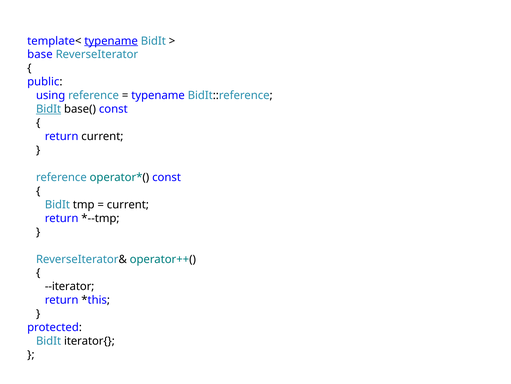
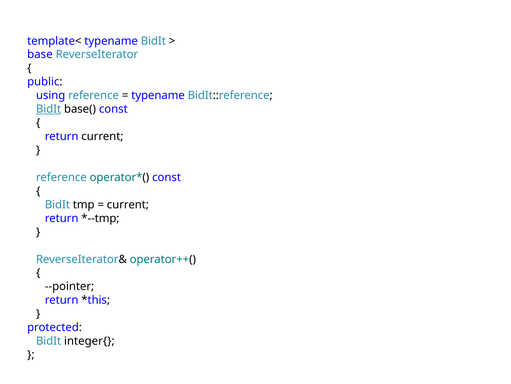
typename at (111, 41) underline: present -> none
--iterator: --iterator -> --pointer
iterator{: iterator{ -> integer{
